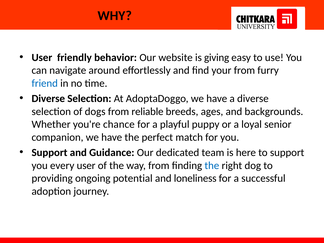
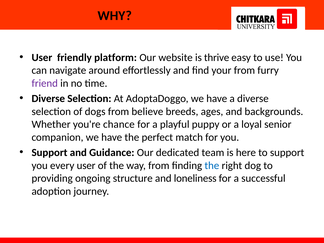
behavior: behavior -> platform
giving: giving -> thrive
friend colour: blue -> purple
reliable: reliable -> believe
potential: potential -> structure
